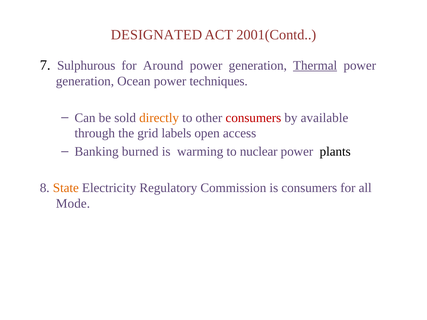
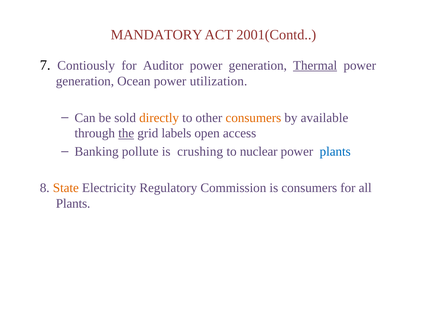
DESIGNATED: DESIGNATED -> MANDATORY
Sulphurous: Sulphurous -> Contiously
Around: Around -> Auditor
techniques: techniques -> utilization
consumers at (253, 118) colour: red -> orange
the underline: none -> present
burned: burned -> pollute
warming: warming -> crushing
plants at (335, 152) colour: black -> blue
Mode at (73, 204): Mode -> Plants
